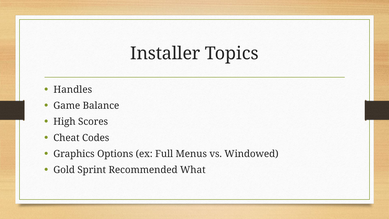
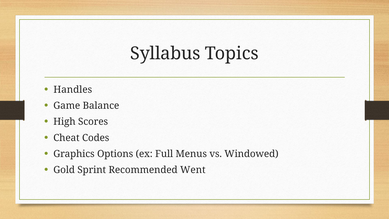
Installer: Installer -> Syllabus
What: What -> Went
